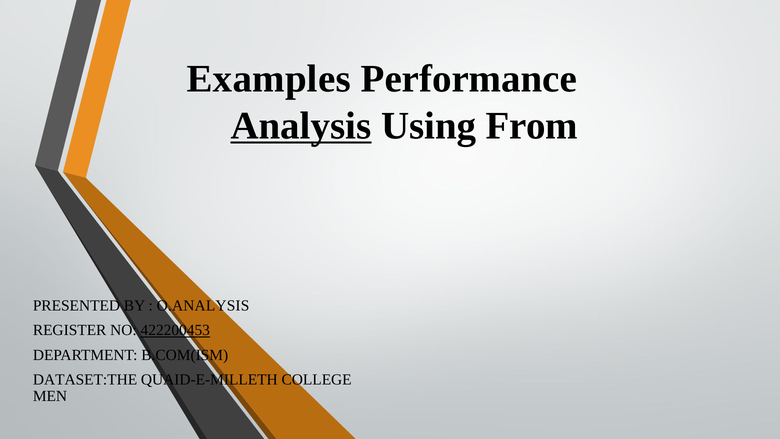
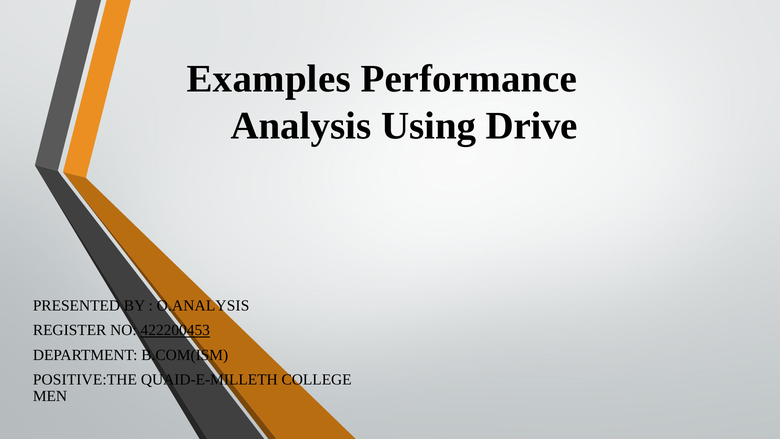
Analysis underline: present -> none
From: From -> Drive
DATASET:THE: DATASET:THE -> POSITIVE:THE
